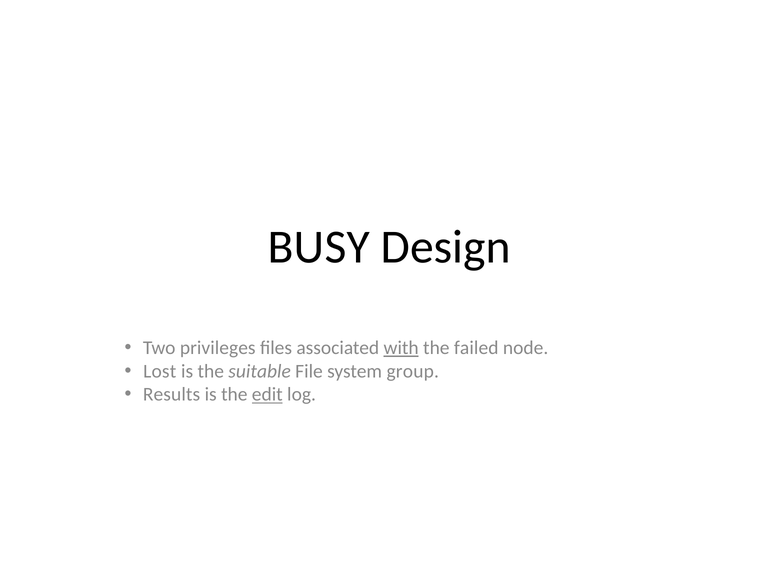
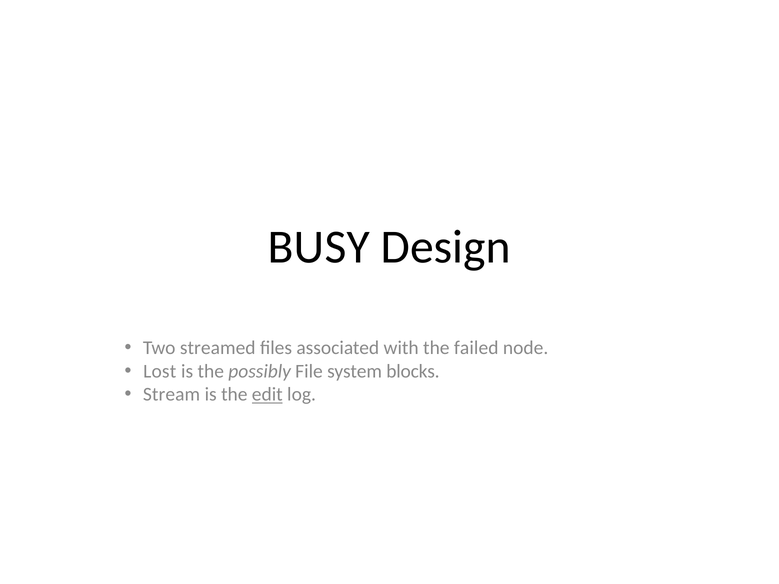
privileges: privileges -> streamed
with underline: present -> none
suitable: suitable -> possibly
group: group -> blocks
Results: Results -> Stream
